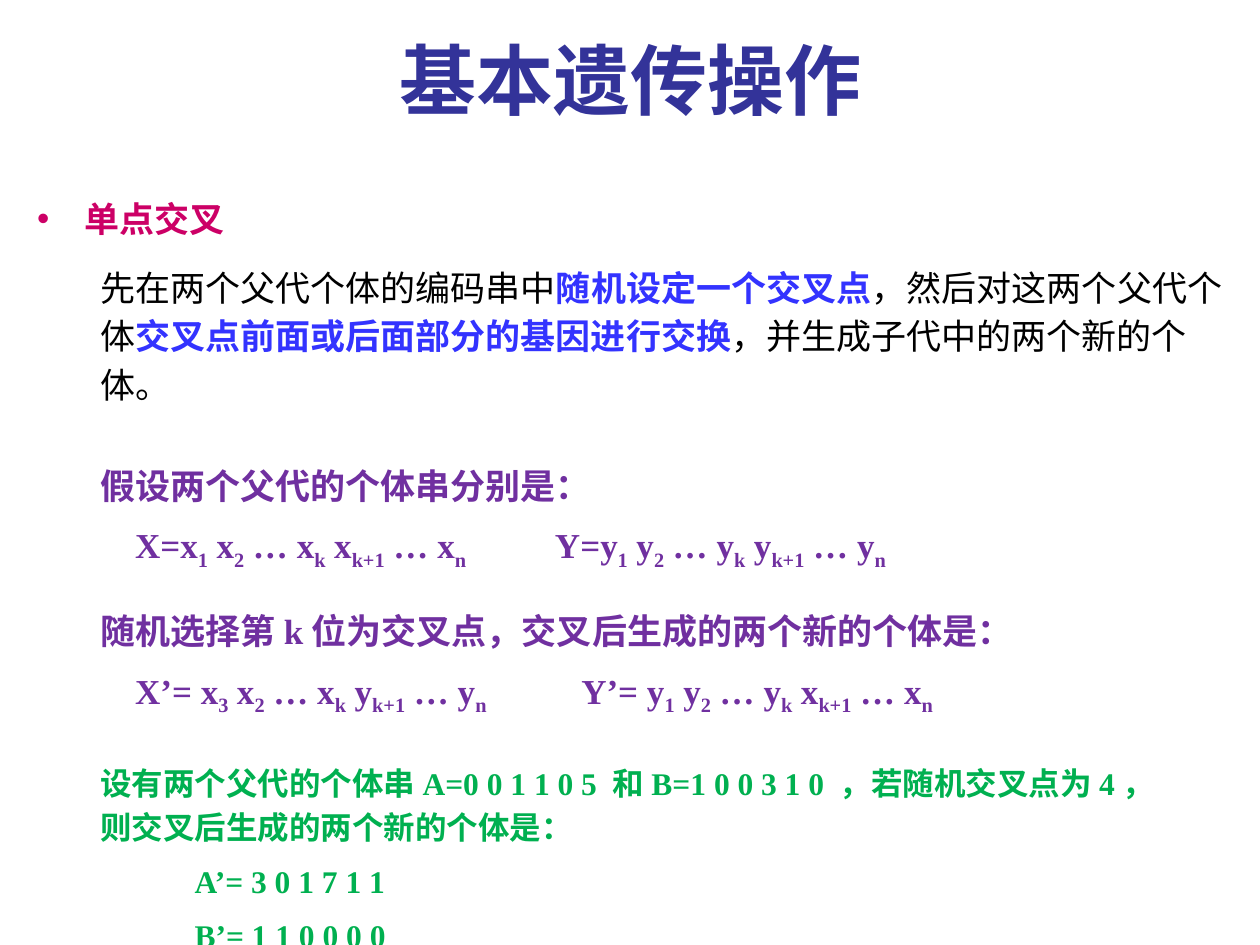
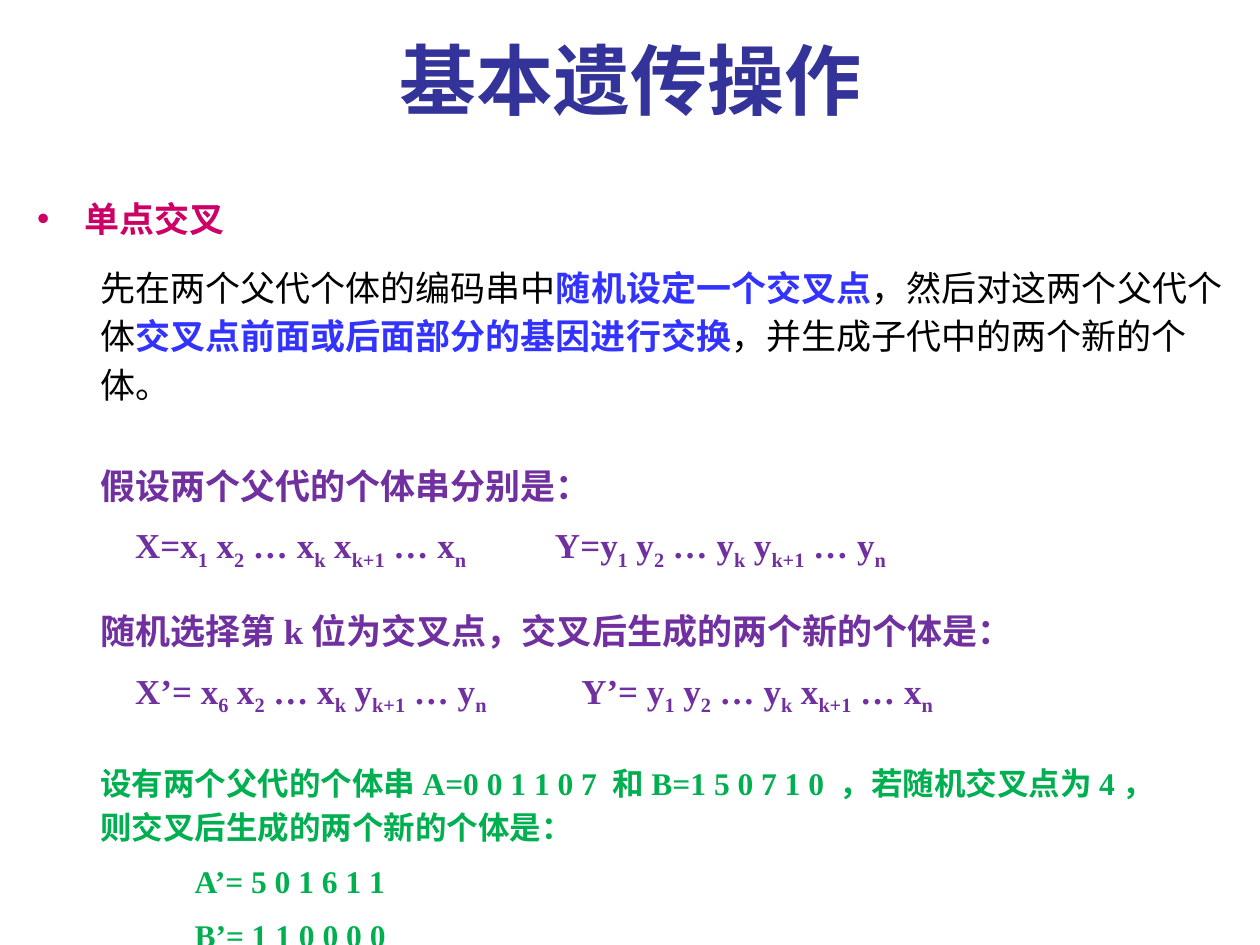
3 at (223, 706): 3 -> 6
1 0 5: 5 -> 7
0 at (722, 786): 0 -> 5
3 at (769, 786): 3 -> 7
A’= 3: 3 -> 5
1 7: 7 -> 6
